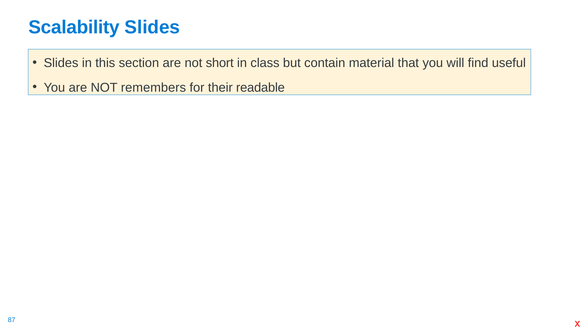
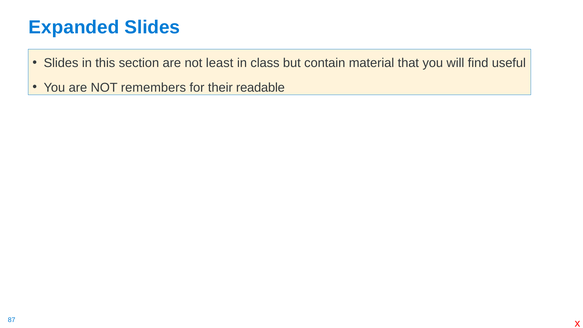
Scalability: Scalability -> Expanded
short: short -> least
